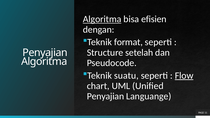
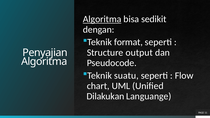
efisien: efisien -> sedikit
setelah: setelah -> output
Flow underline: present -> none
Penyajian at (105, 96): Penyajian -> Dilakukan
